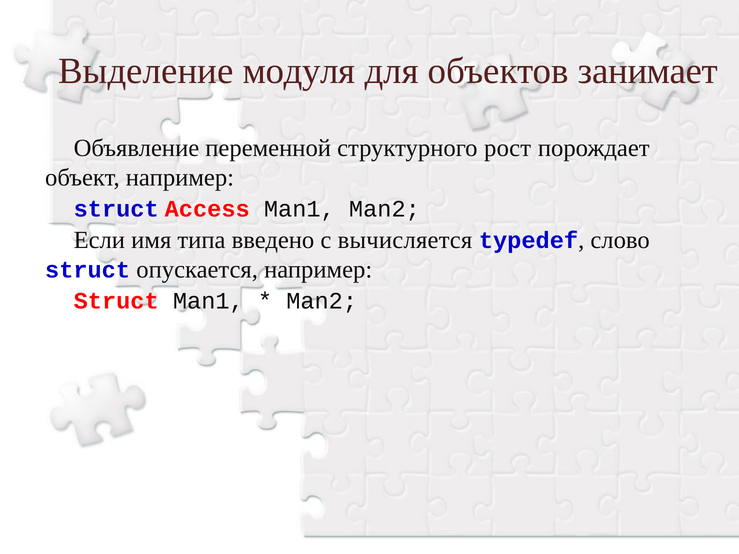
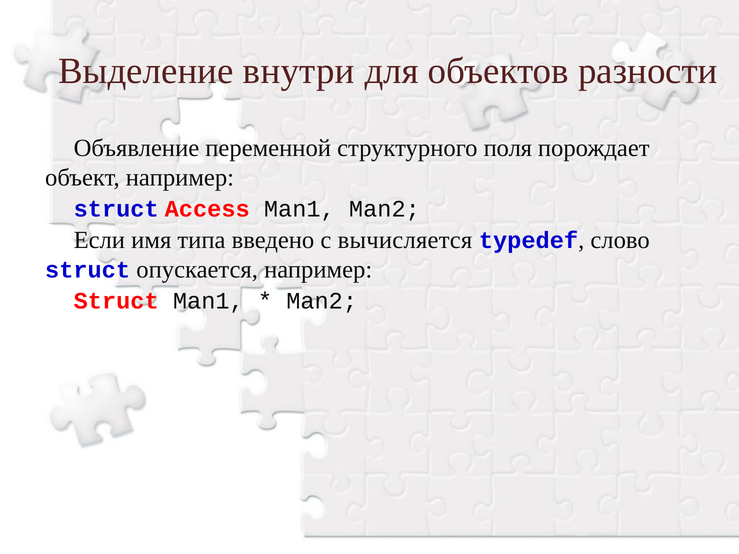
модуля: модуля -> внутри
занимает: занимает -> разности
рост: рост -> поля
